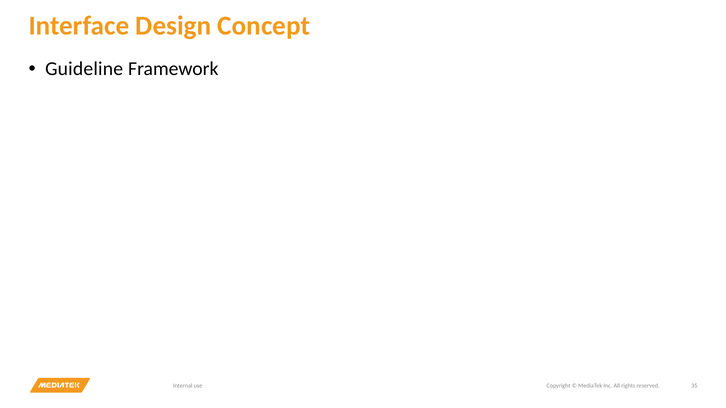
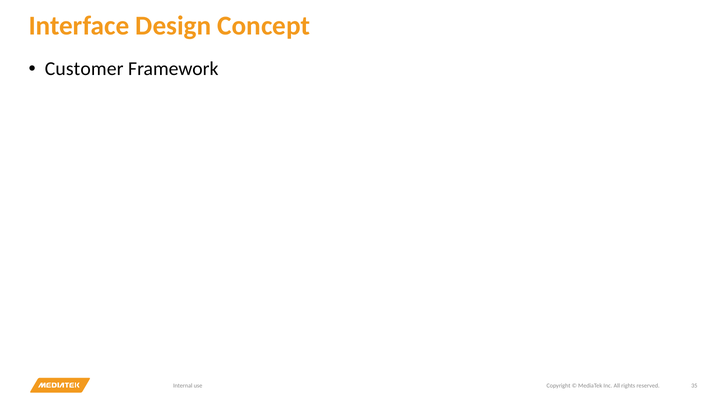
Guideline: Guideline -> Customer
